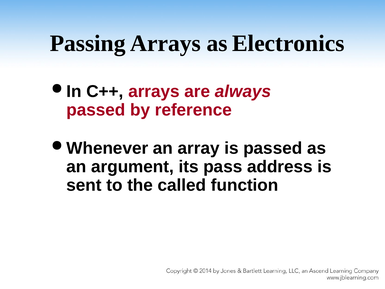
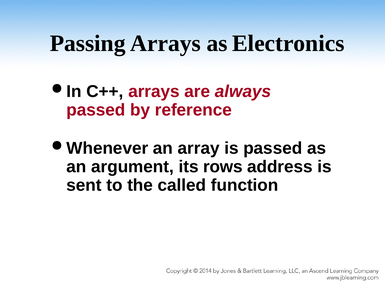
pass: pass -> rows
